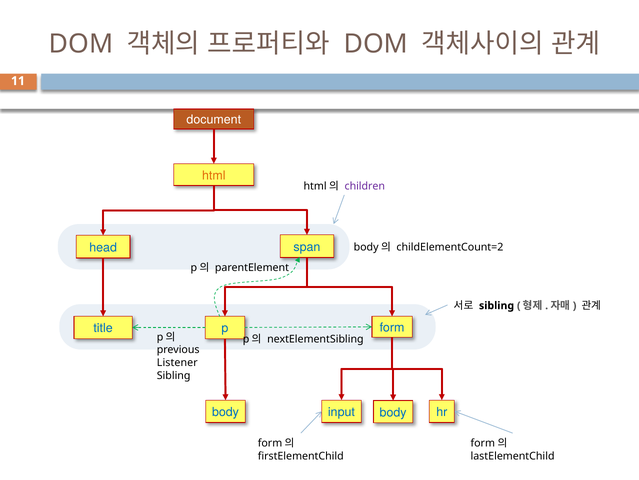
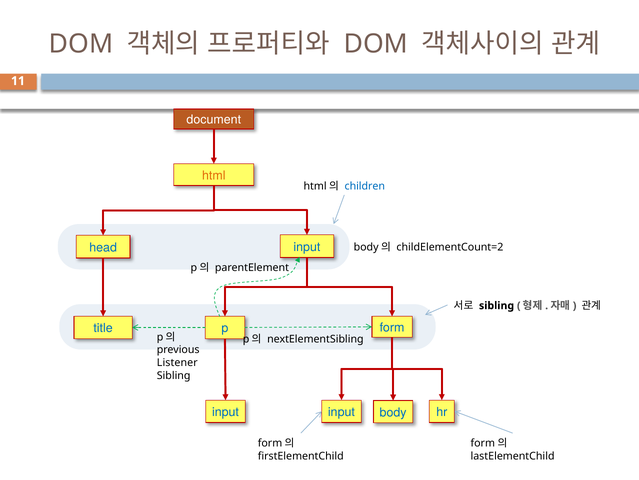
children colour: purple -> blue
head span: span -> input
body at (225, 412): body -> input
